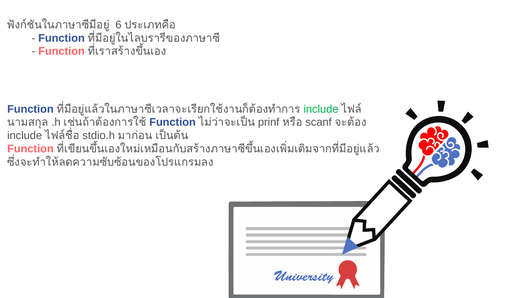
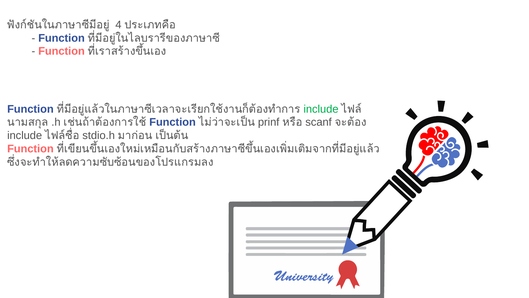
6: 6 -> 4
